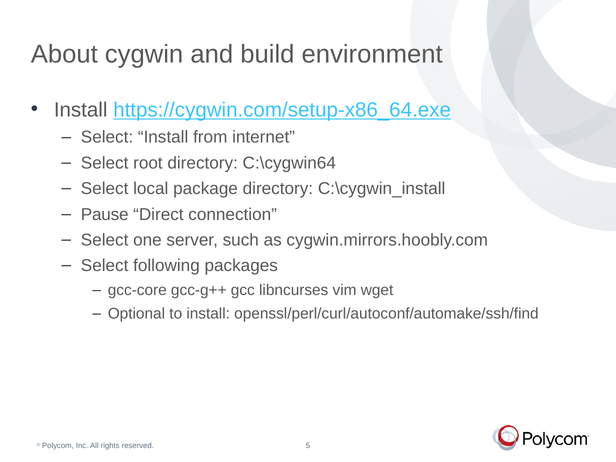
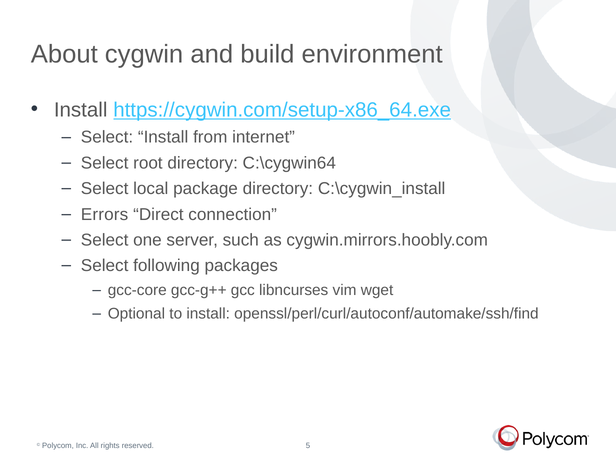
Pause: Pause -> Errors
